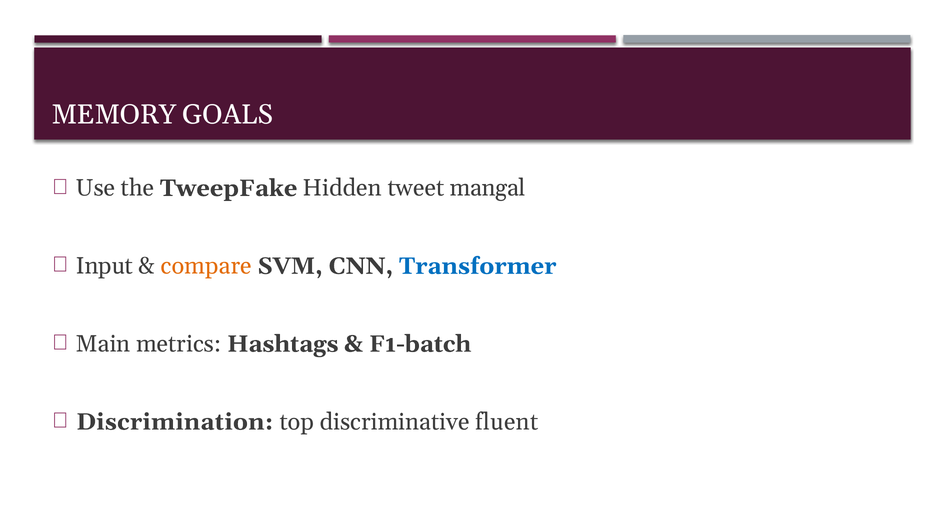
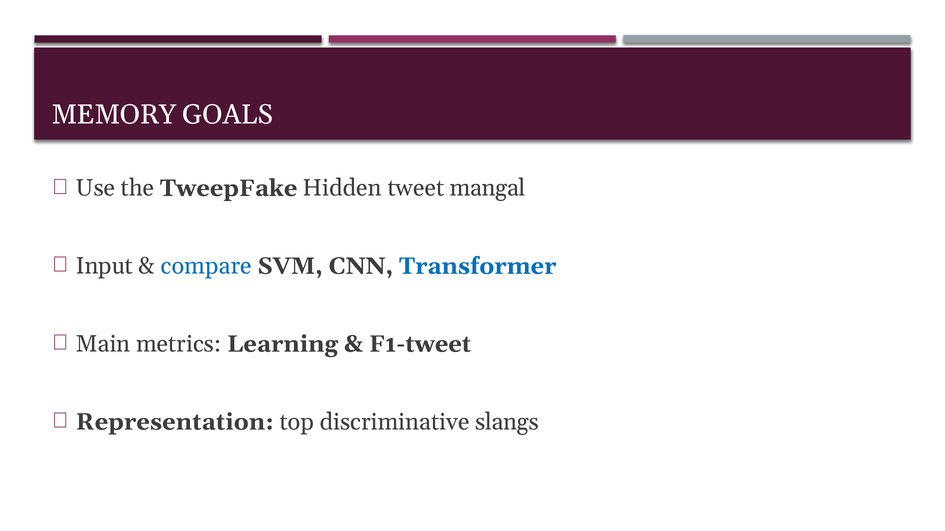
compare colour: orange -> blue
Hashtags: Hashtags -> Learning
F1-batch: F1-batch -> F1-tweet
Discrimination: Discrimination -> Representation
fluent: fluent -> slangs
